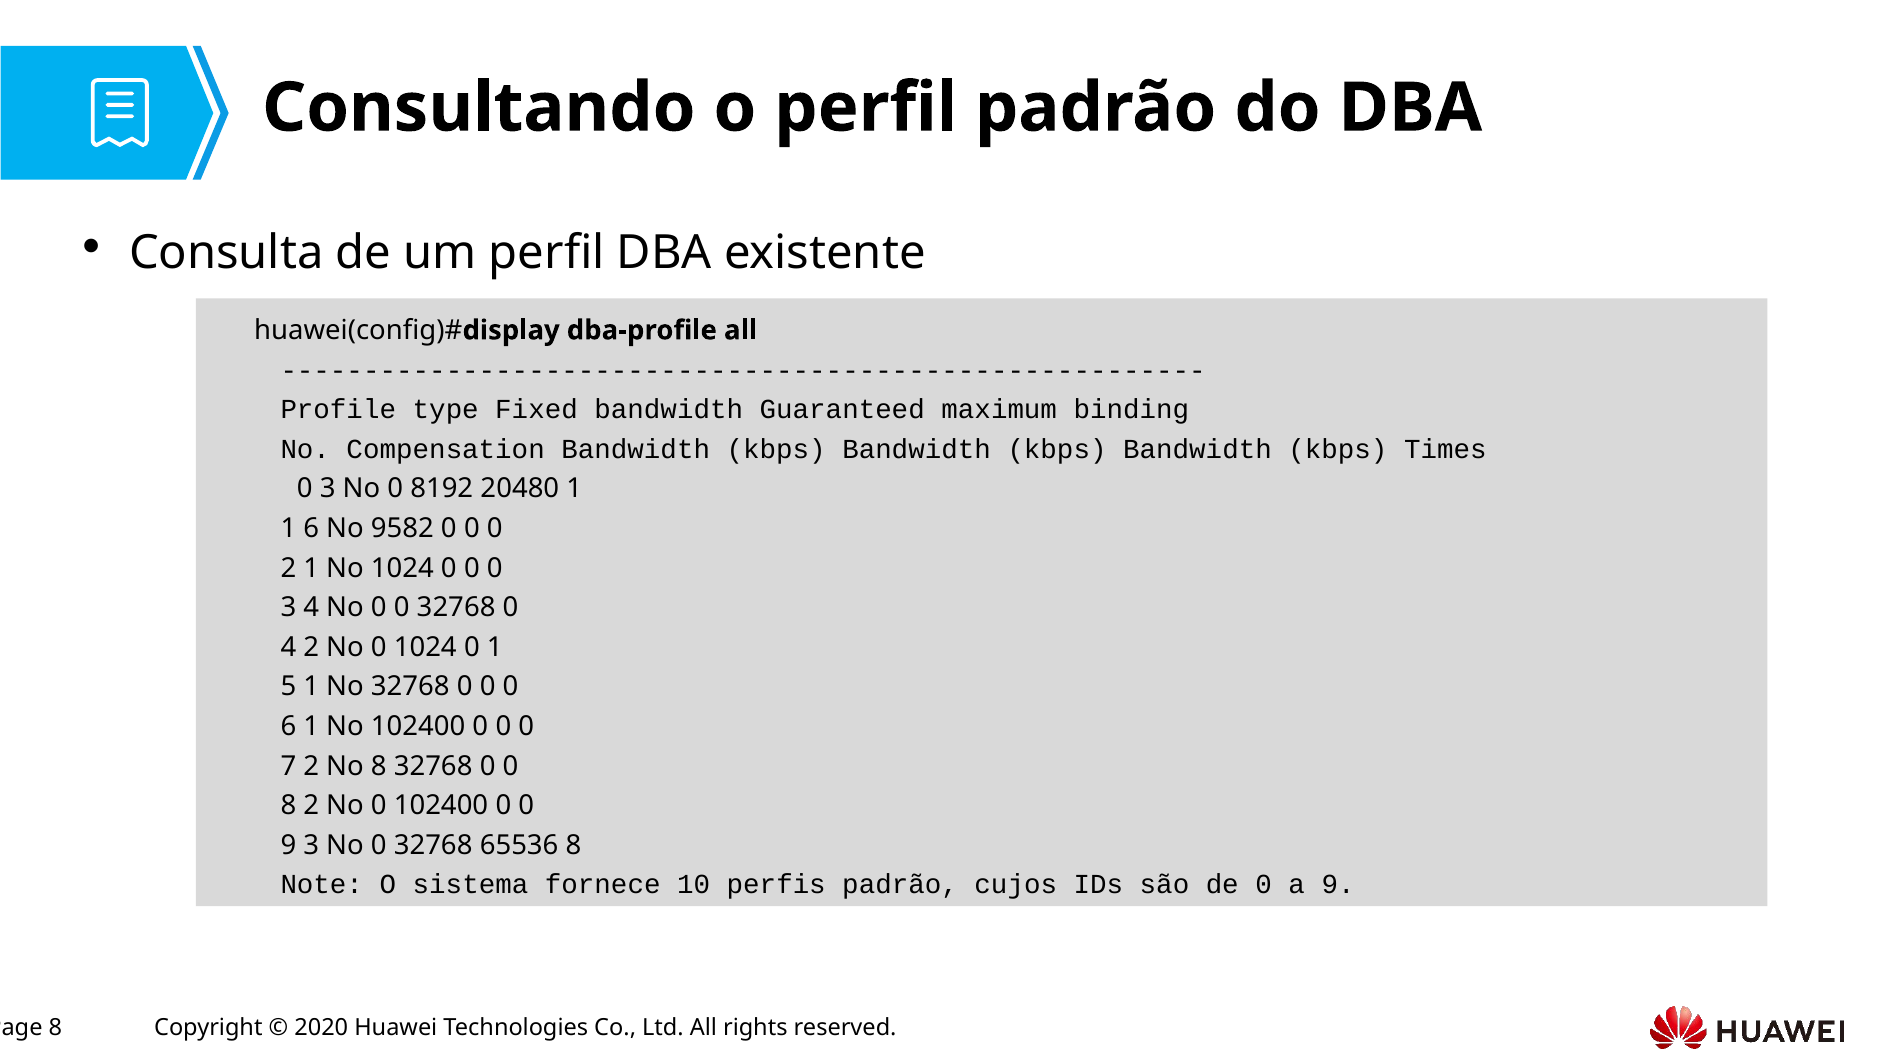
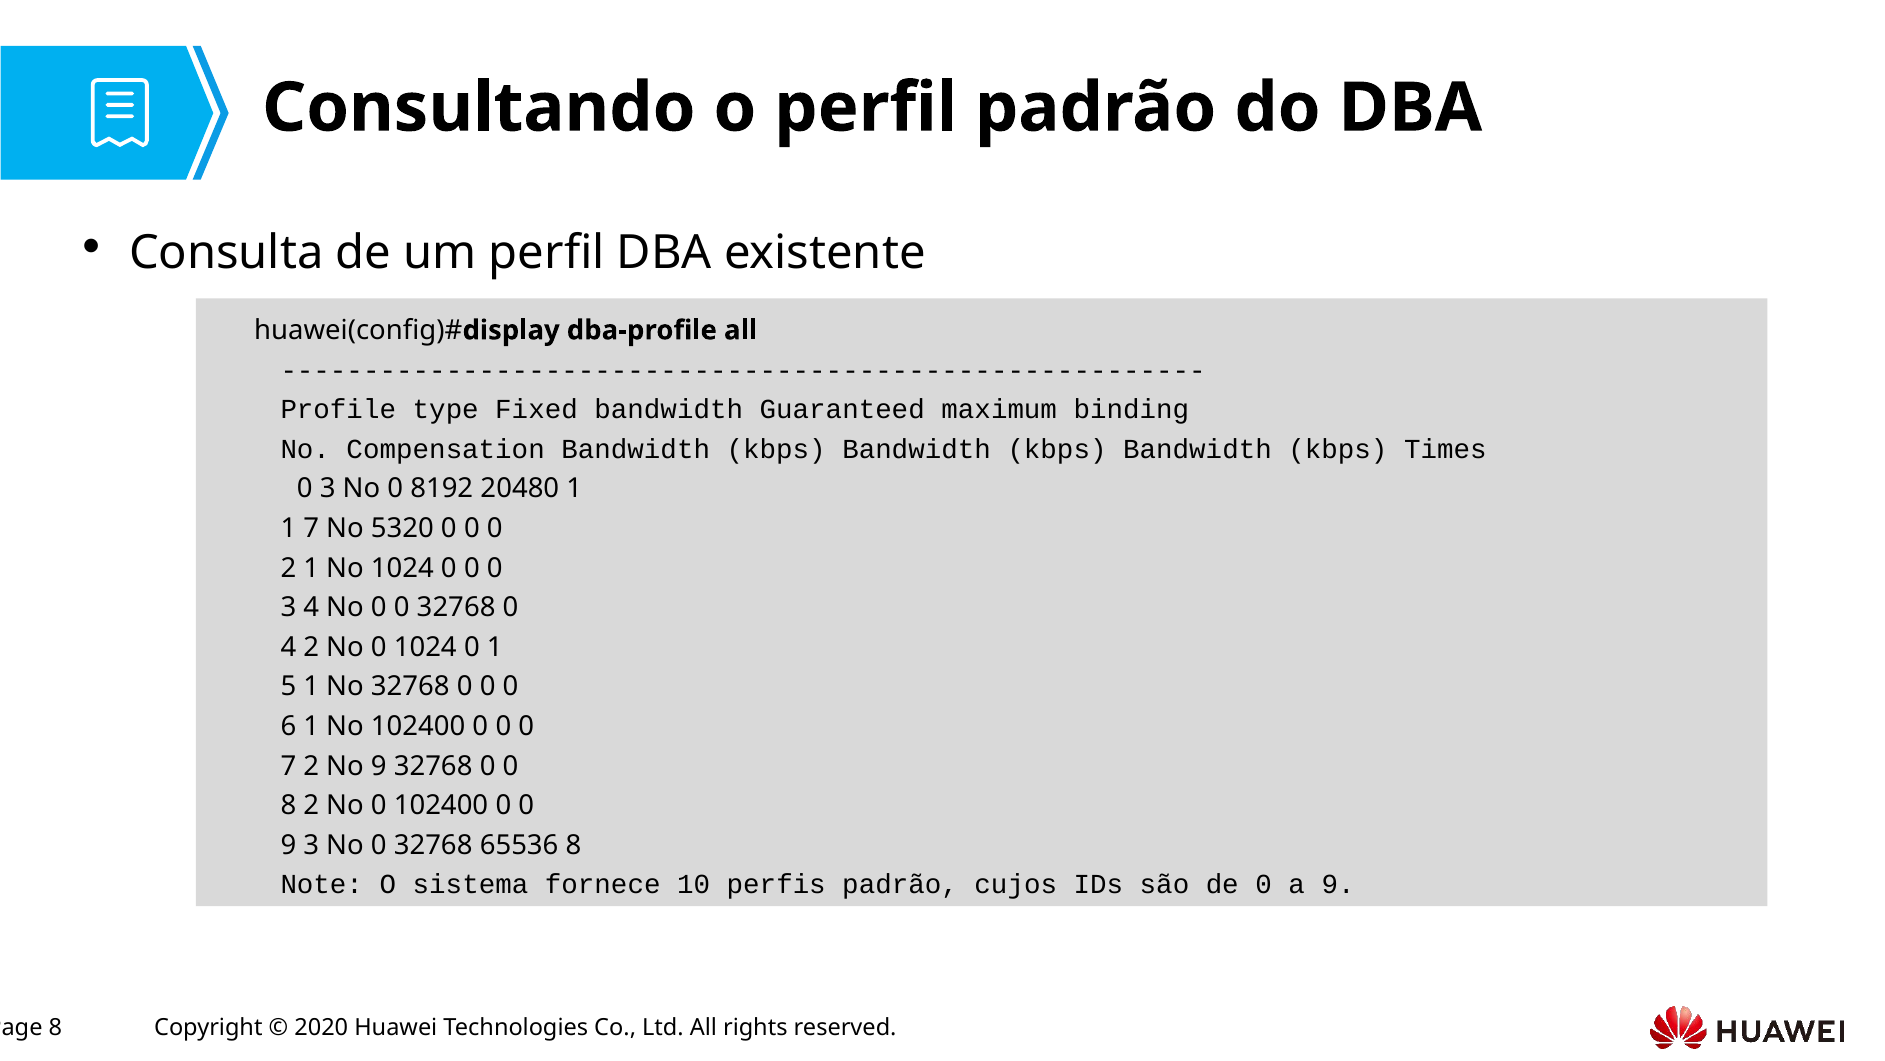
1 6: 6 -> 7
9582: 9582 -> 5320
No 8: 8 -> 9
